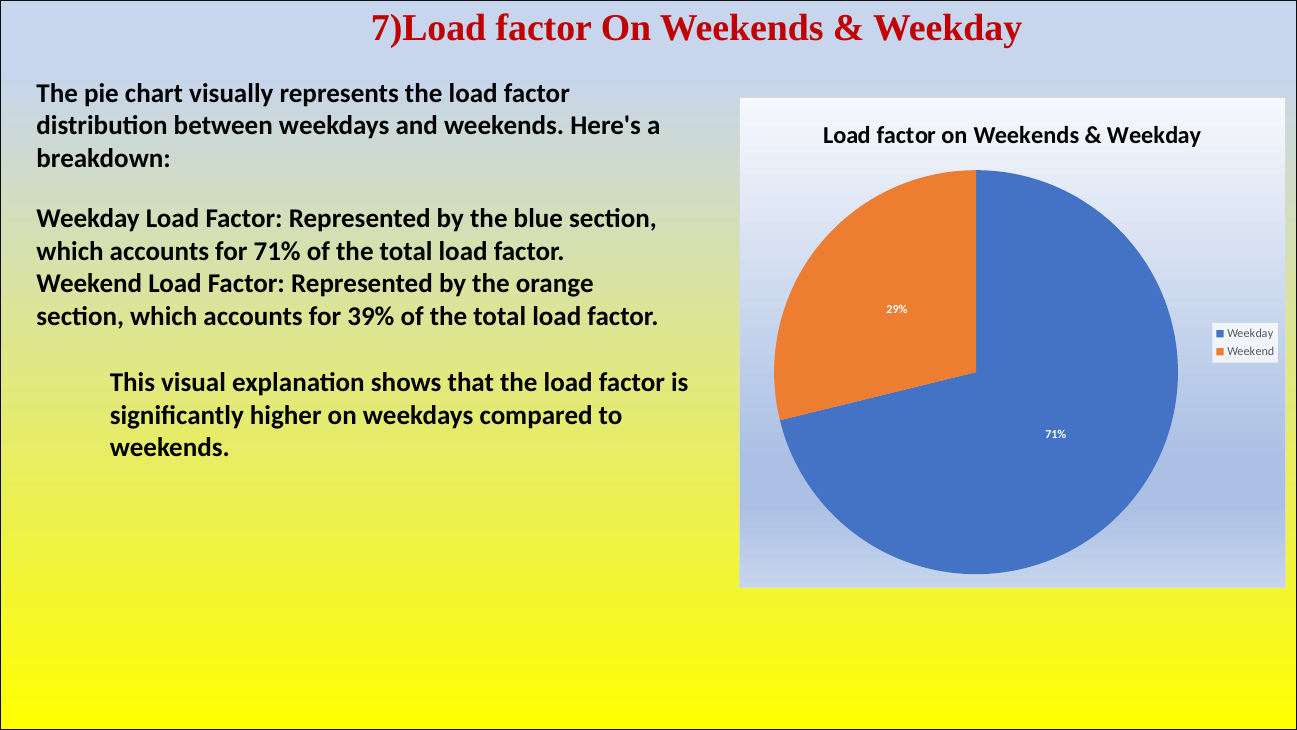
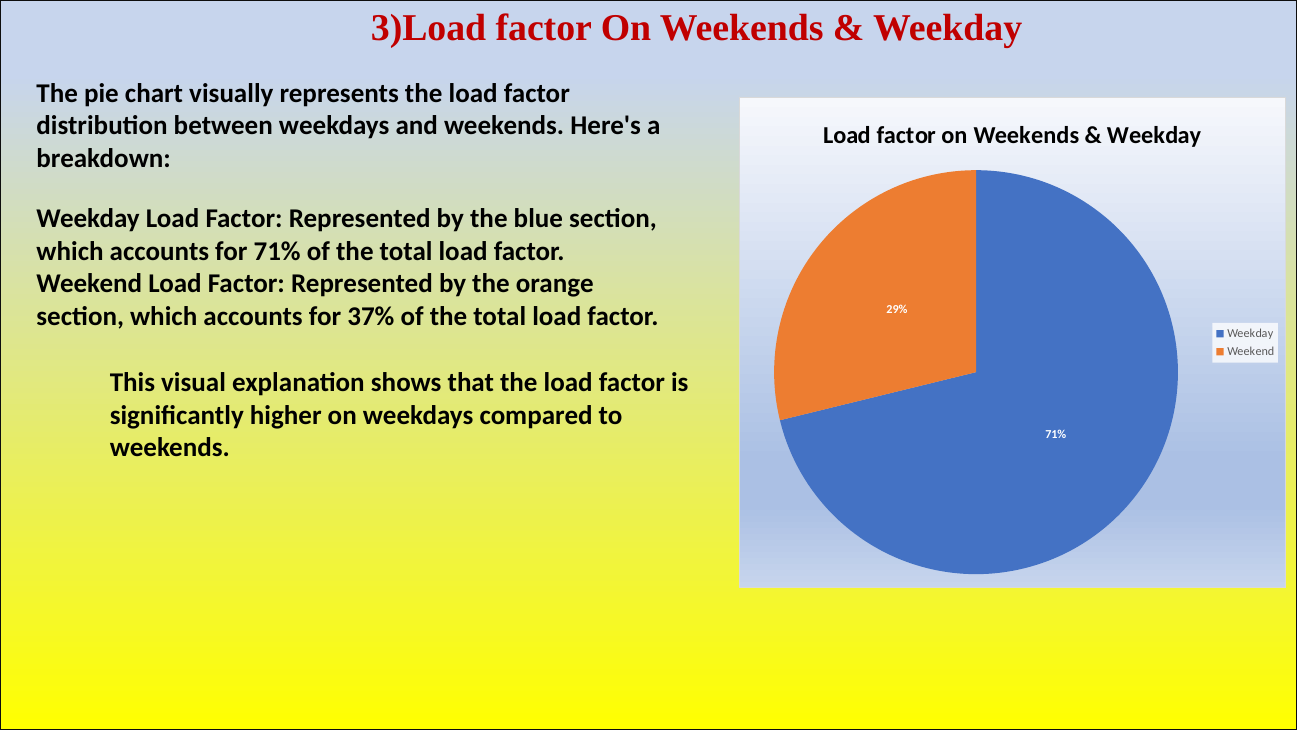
7)Load: 7)Load -> 3)Load
39%: 39% -> 37%
